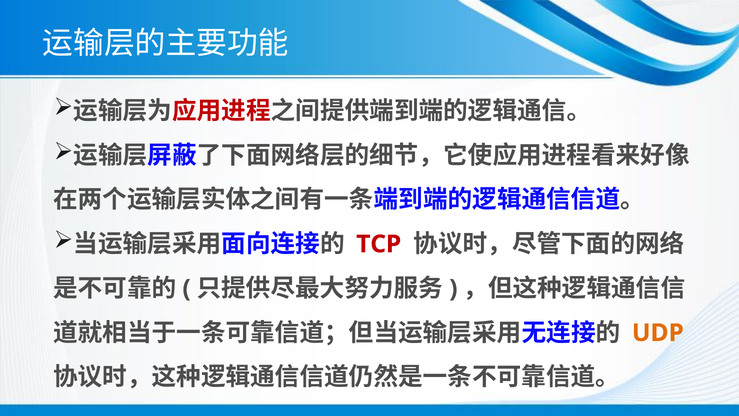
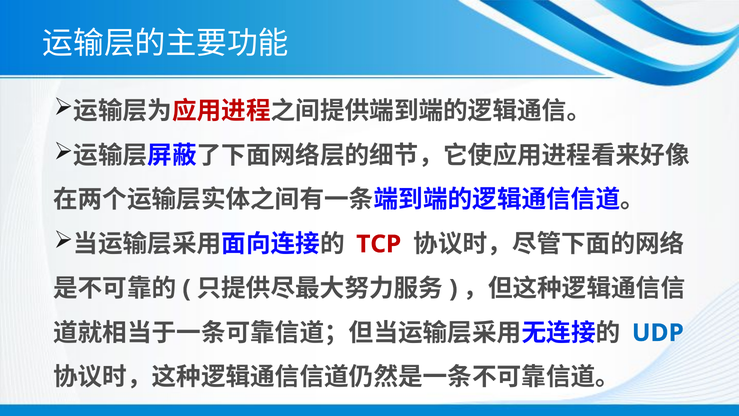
UDP colour: orange -> blue
